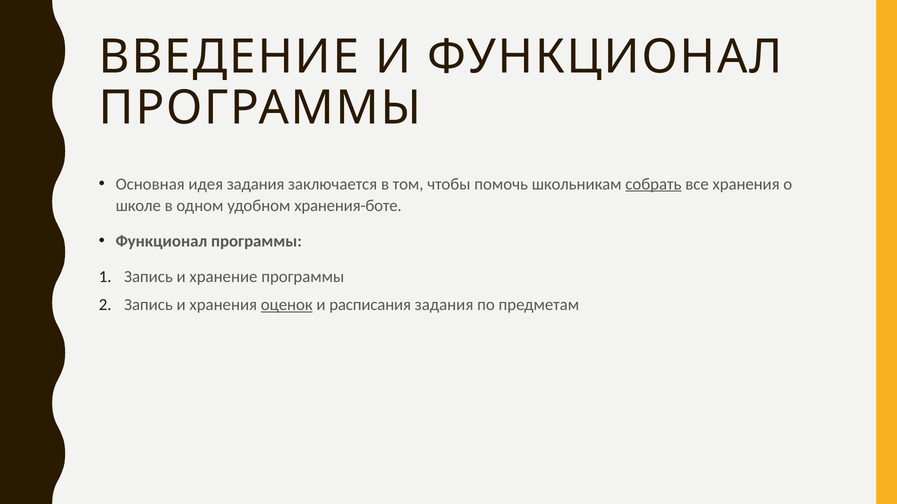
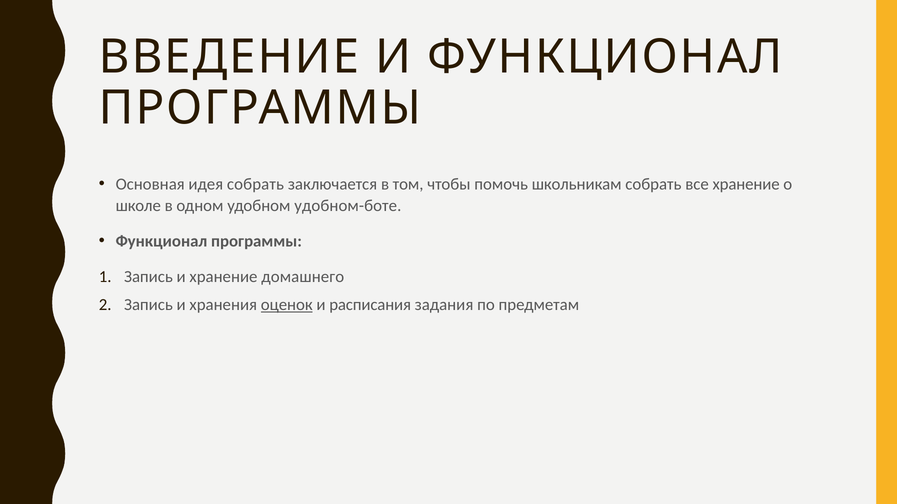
идея задания: задания -> собрать
собрать at (653, 184) underline: present -> none
все хранения: хранения -> хранение
хранения-боте: хранения-боте -> удобном-боте
хранение программы: программы -> домашнего
